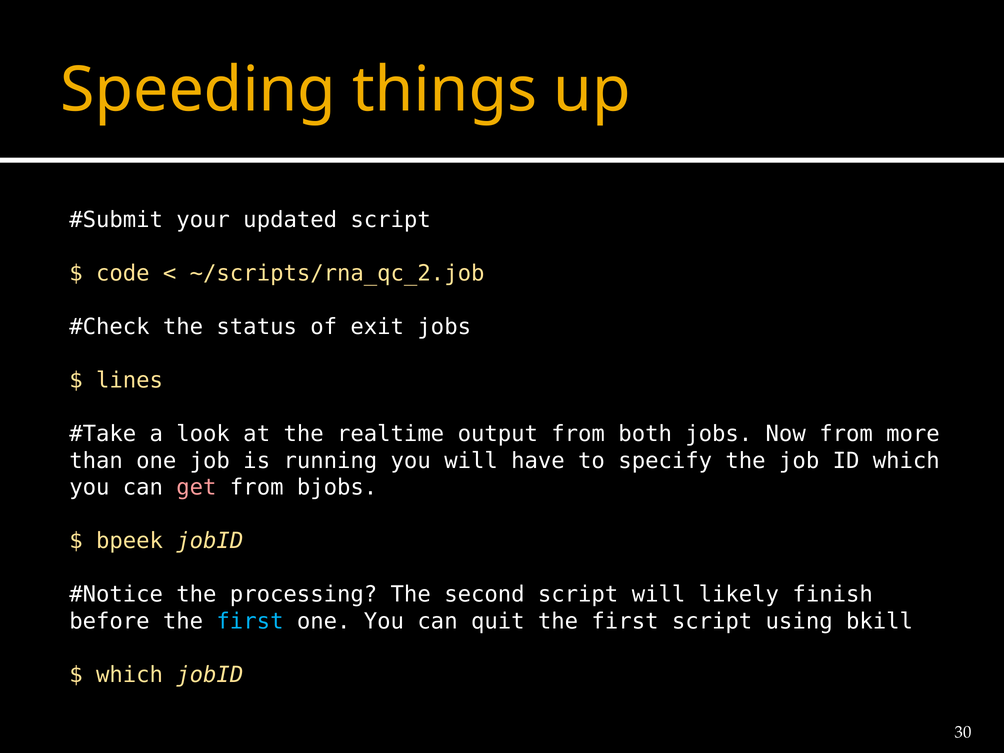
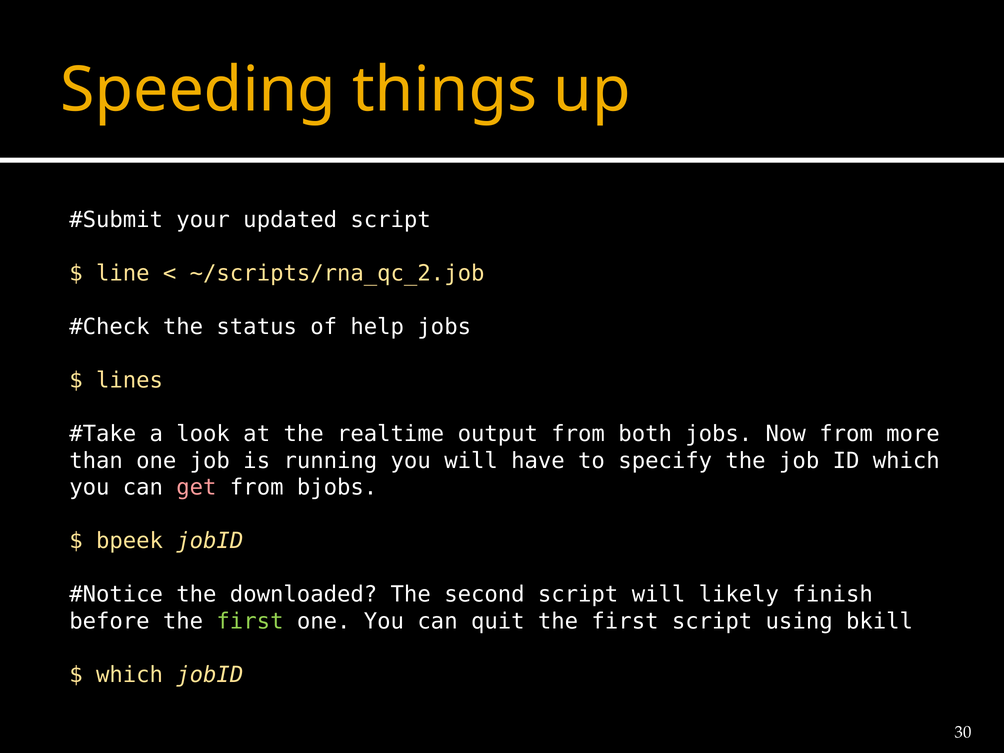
code: code -> line
exit: exit -> help
processing: processing -> downloaded
first at (250, 621) colour: light blue -> light green
